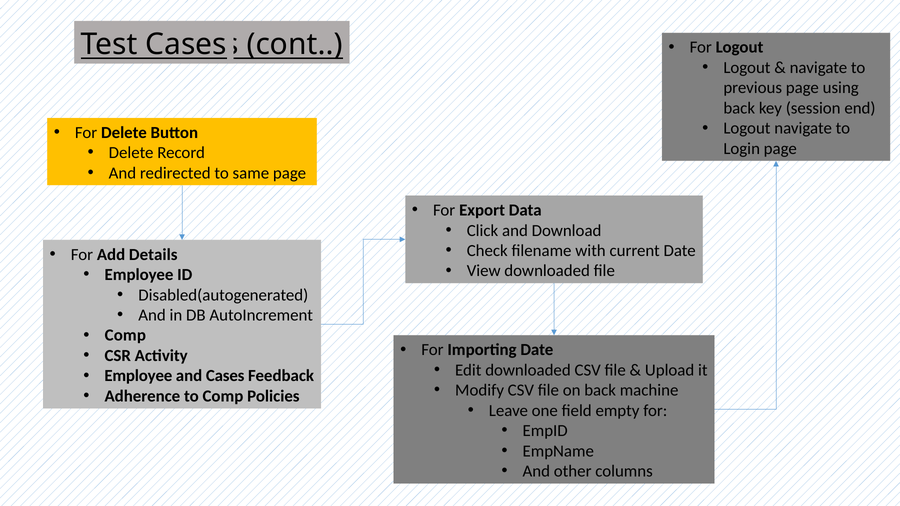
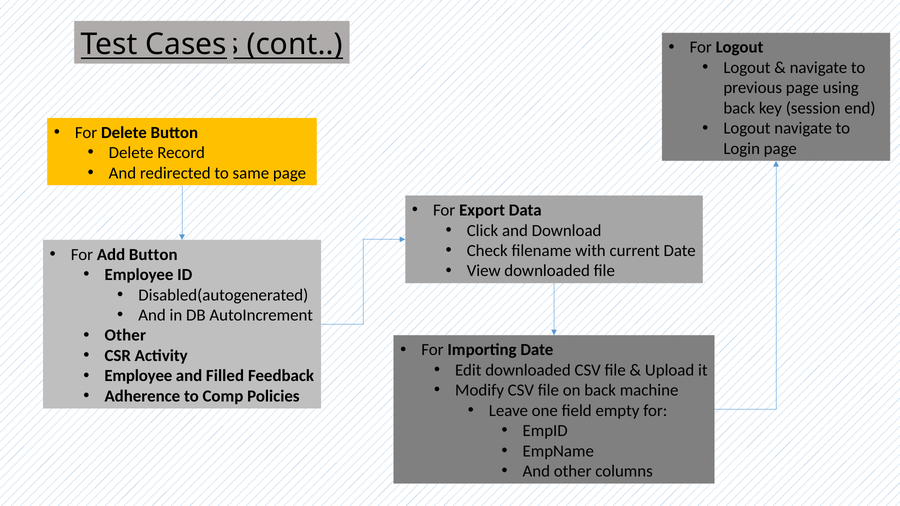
Add Details: Details -> Button
Comp at (125, 336): Comp -> Other
and Cases: Cases -> Filled
